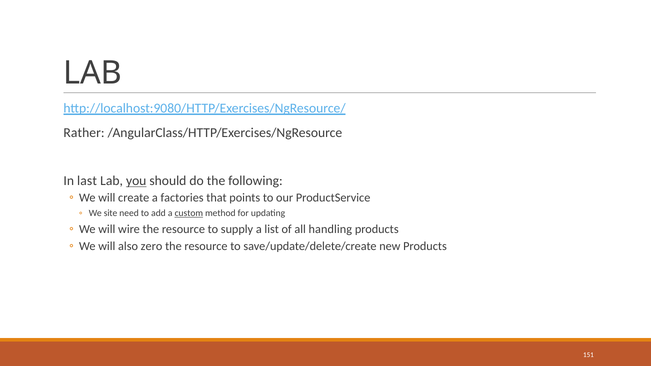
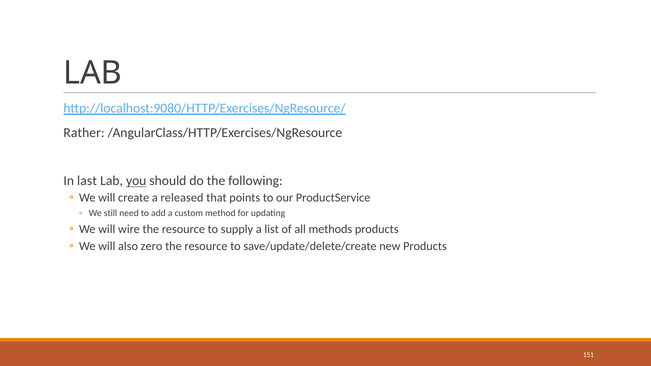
factories: factories -> released
site: site -> still
custom underline: present -> none
handling: handling -> methods
